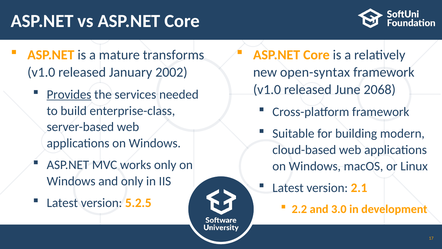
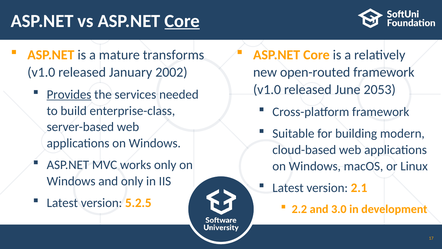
Core at (182, 21) underline: none -> present
open-syntax: open-syntax -> open-routed
2068: 2068 -> 2053
